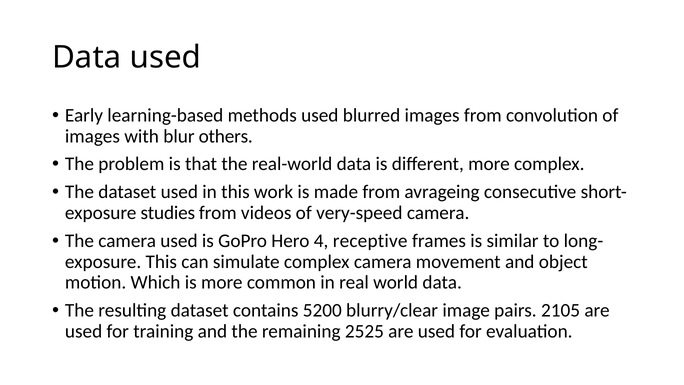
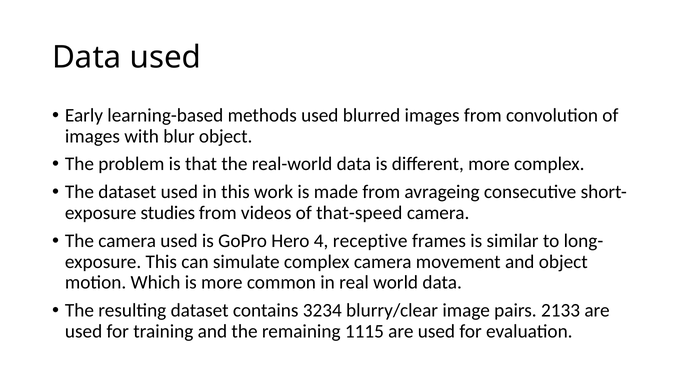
blur others: others -> object
very-speed: very-speed -> that-speed
5200: 5200 -> 3234
2105: 2105 -> 2133
2525: 2525 -> 1115
